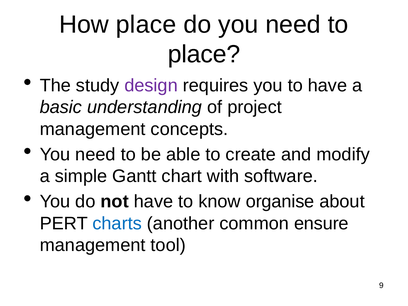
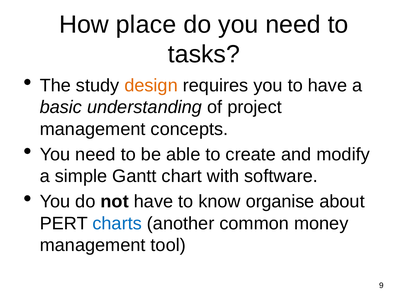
place at (204, 54): place -> tasks
design colour: purple -> orange
ensure: ensure -> money
